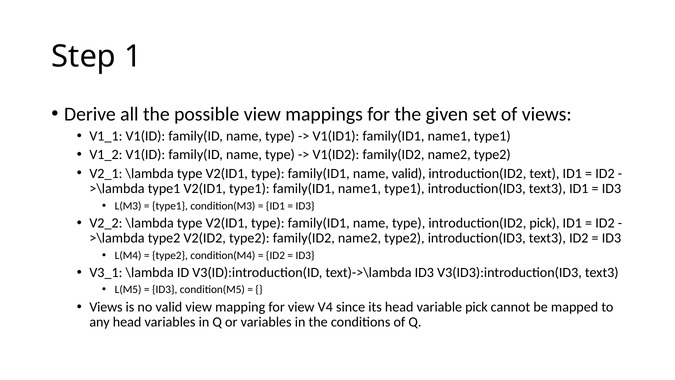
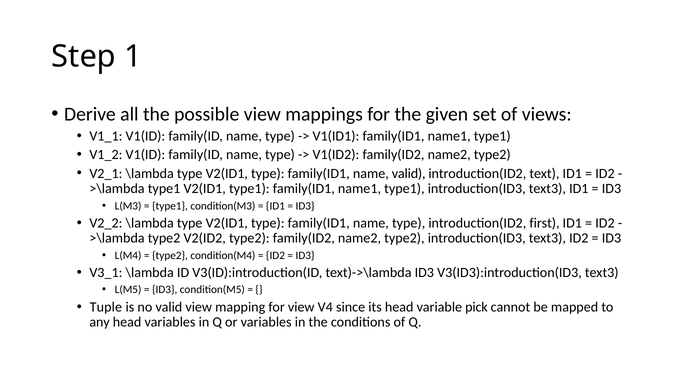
introduction(ID2 pick: pick -> first
Views at (106, 307): Views -> Tuple
